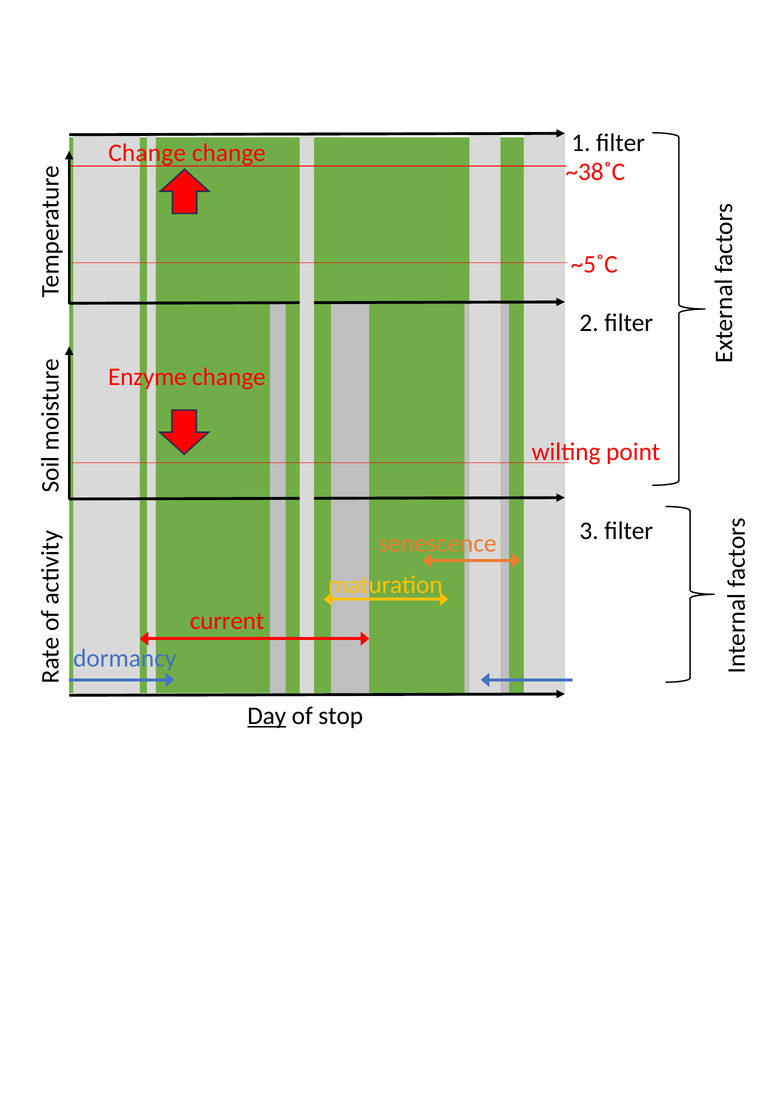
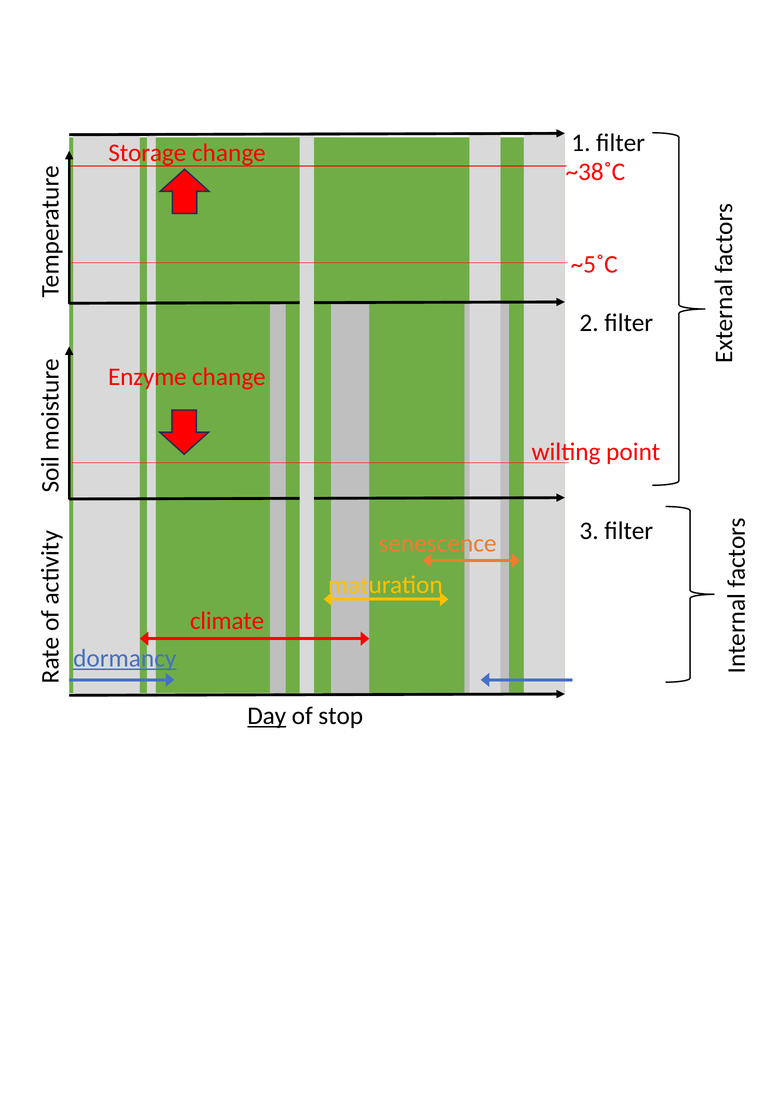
Change at (147, 153): Change -> Storage
current: current -> climate
dormancy underline: none -> present
